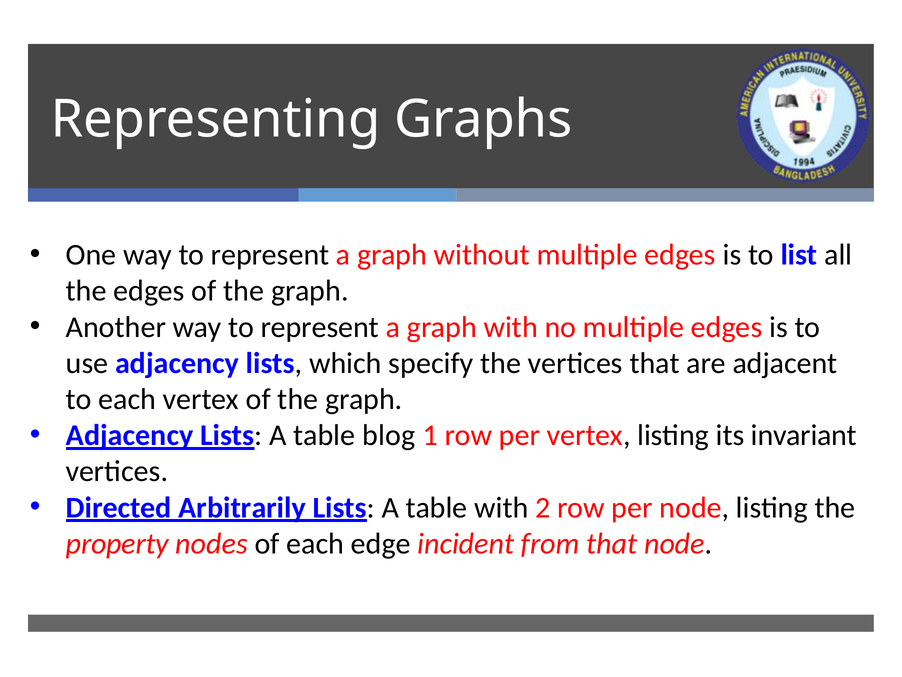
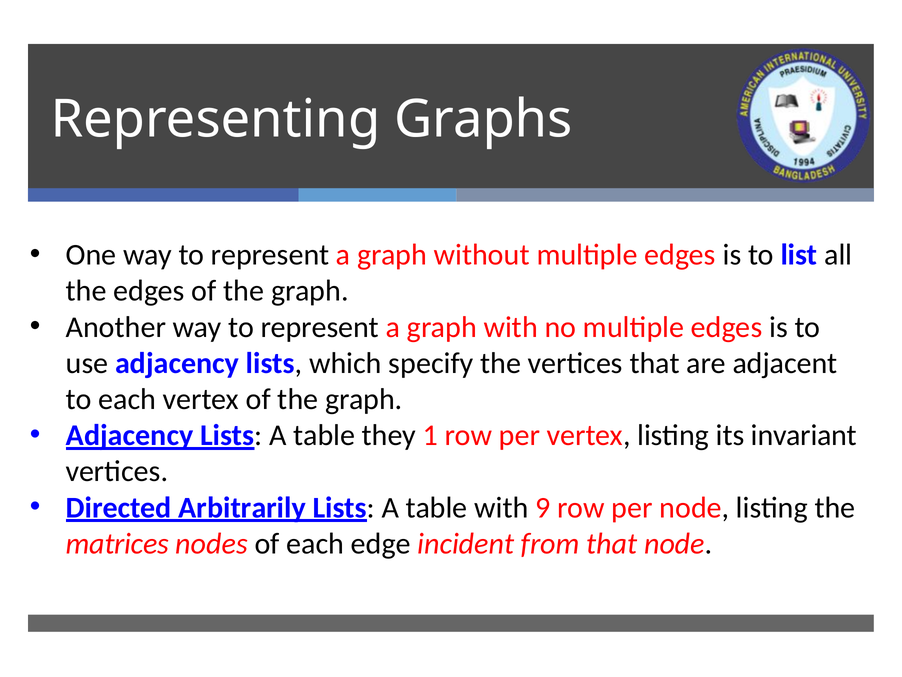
blog: blog -> they
2: 2 -> 9
property: property -> matrices
